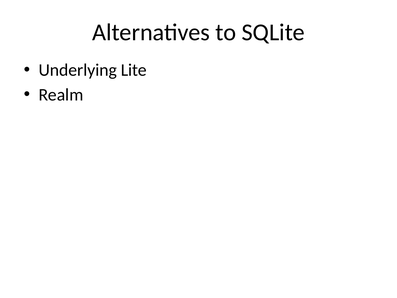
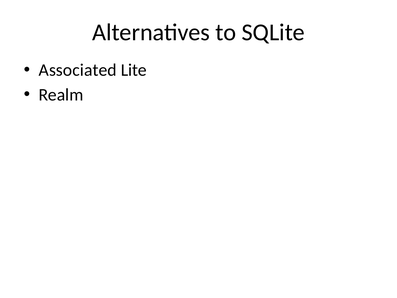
Underlying: Underlying -> Associated
